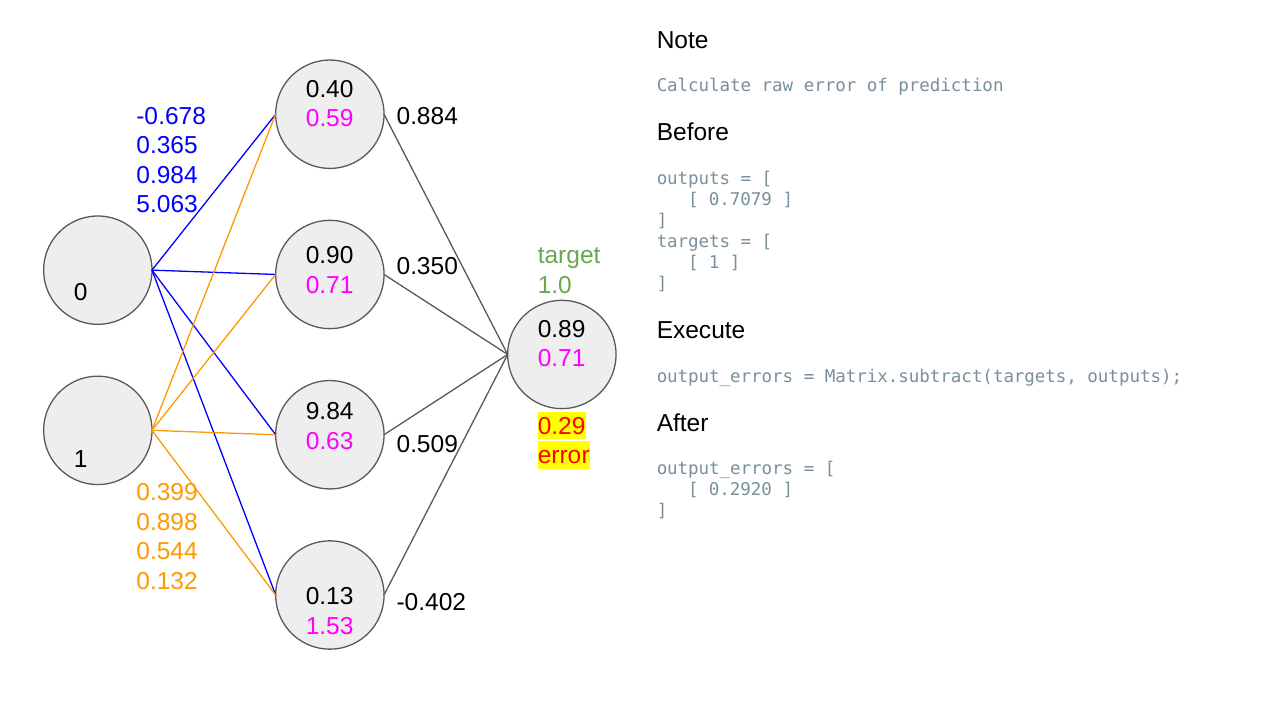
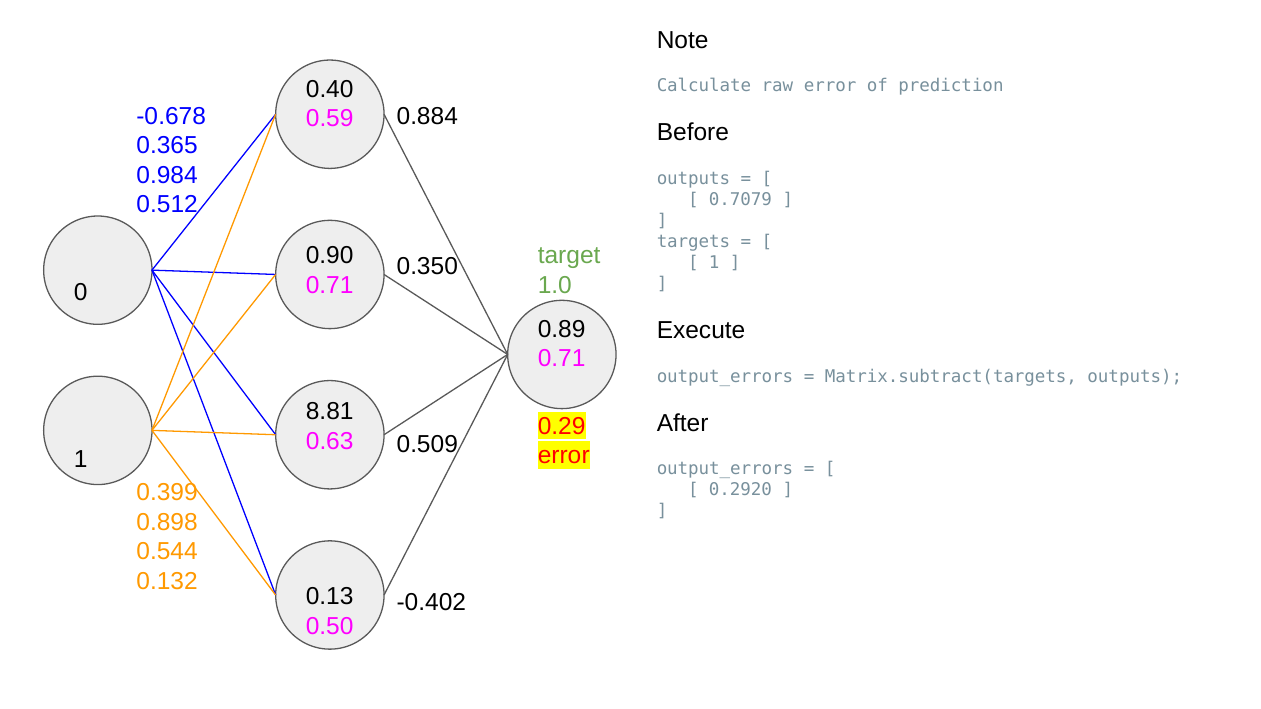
5.063: 5.063 -> 0.512
9.84: 9.84 -> 8.81
1.53: 1.53 -> 0.50
